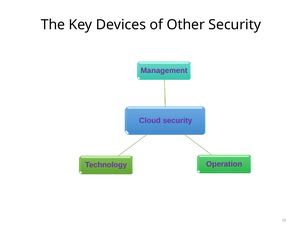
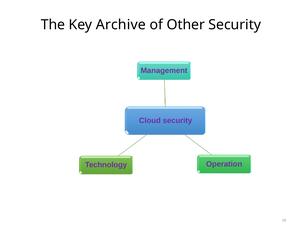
Devices: Devices -> Archive
